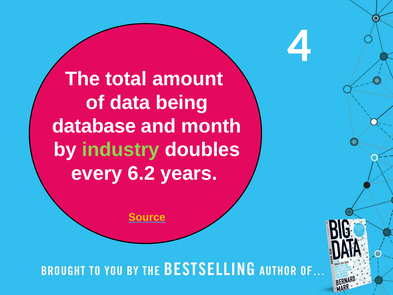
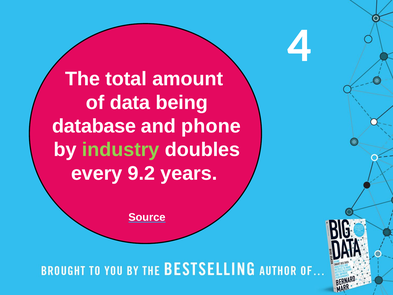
month: month -> phone
6.2: 6.2 -> 9.2
Source colour: yellow -> white
